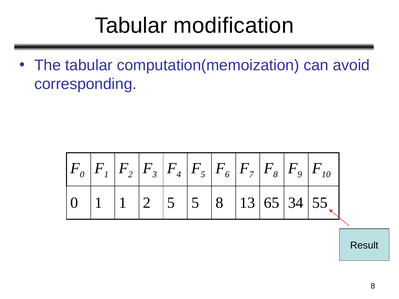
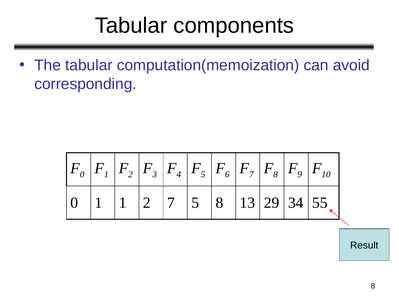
modification: modification -> components
2 5: 5 -> 7
65: 65 -> 29
